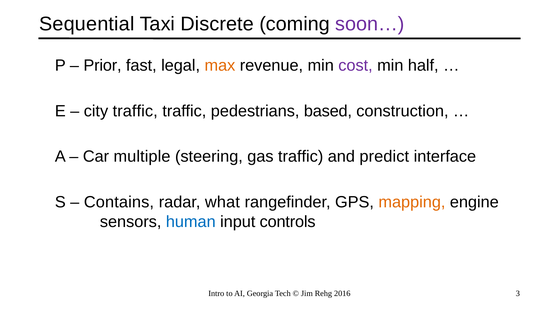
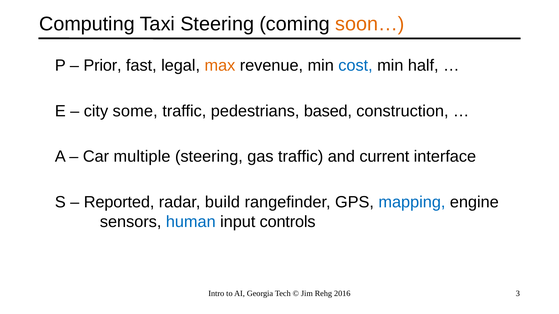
Sequential: Sequential -> Computing
Taxi Discrete: Discrete -> Steering
soon… colour: purple -> orange
cost colour: purple -> blue
city traffic: traffic -> some
predict: predict -> current
Contains: Contains -> Reported
what: what -> build
mapping colour: orange -> blue
